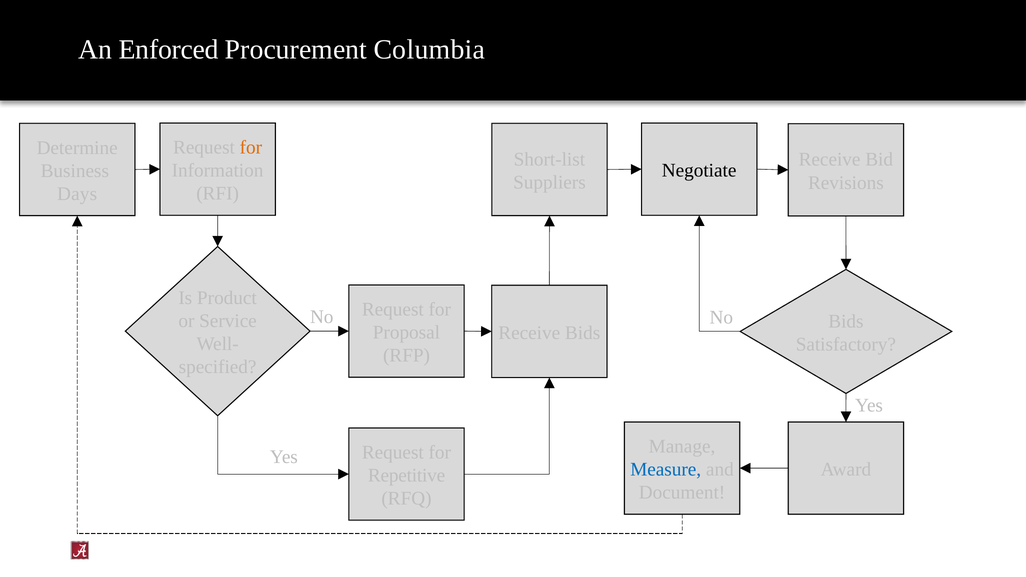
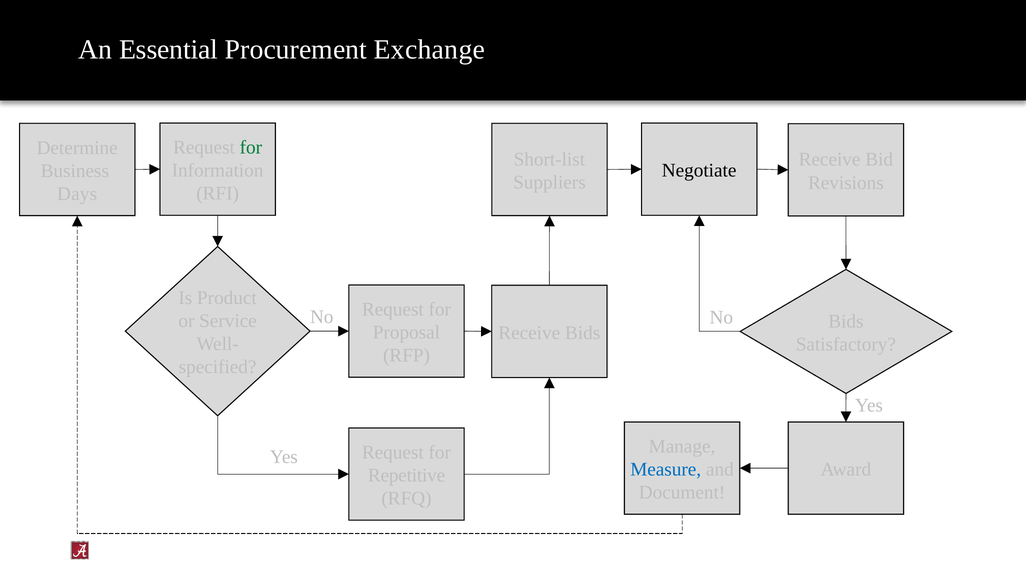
Enforced: Enforced -> Essential
Columbia: Columbia -> Exchange
for at (251, 147) colour: orange -> green
